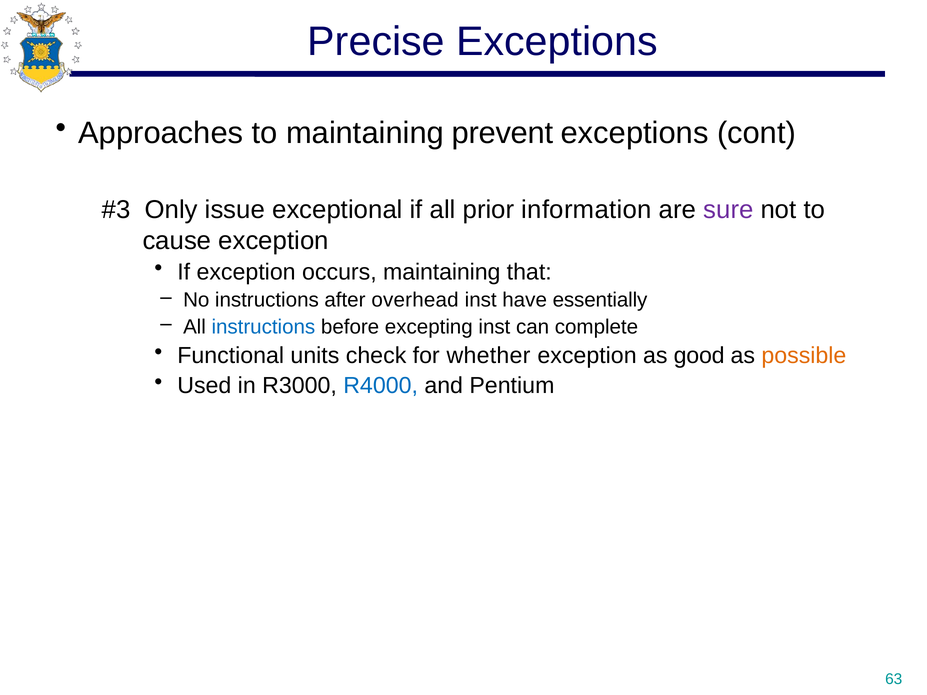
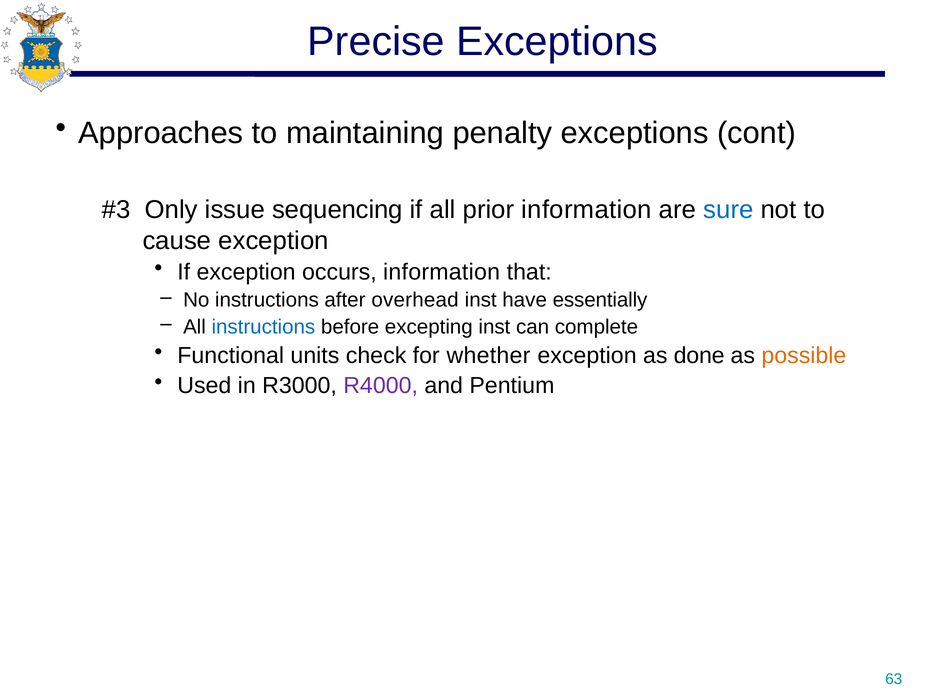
prevent: prevent -> penalty
exceptional: exceptional -> sequencing
sure colour: purple -> blue
occurs maintaining: maintaining -> information
good: good -> done
R4000 colour: blue -> purple
